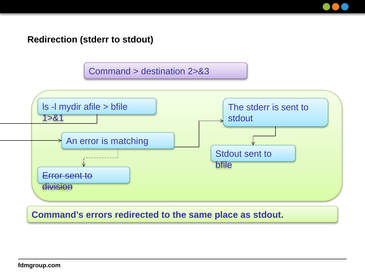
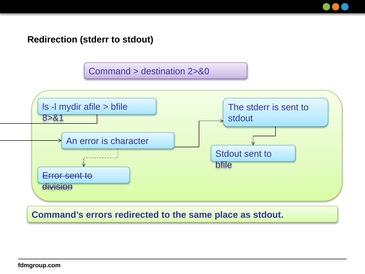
2>&3: 2>&3 -> 2>&0
1>&1: 1>&1 -> 8>&1
matching: matching -> character
